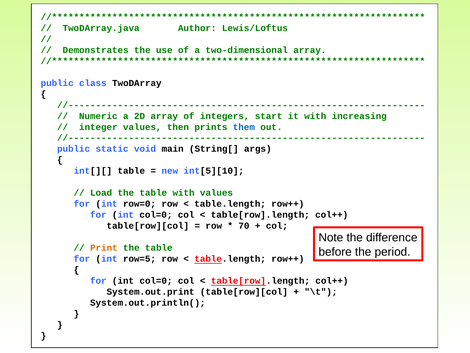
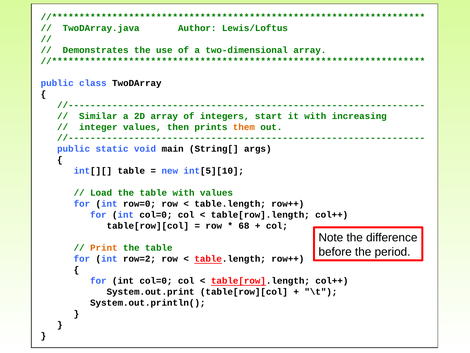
Numeric: Numeric -> Similar
them colour: blue -> orange
70: 70 -> 68
row=5: row=5 -> row=2
